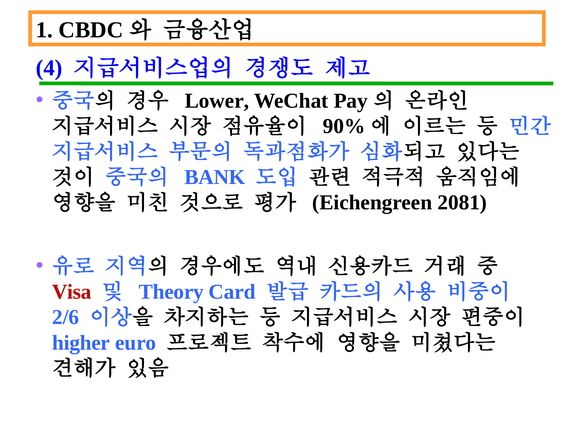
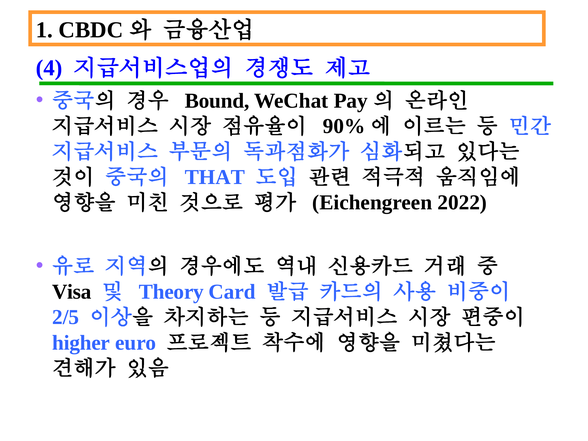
Lower: Lower -> Bound
BANK: BANK -> THAT
2081: 2081 -> 2022
Visa colour: red -> black
2/6: 2/6 -> 2/5
